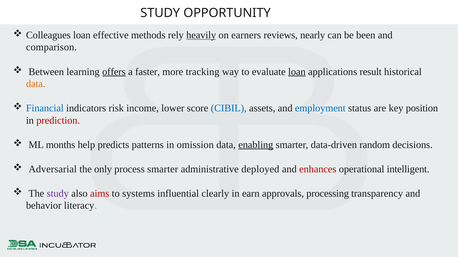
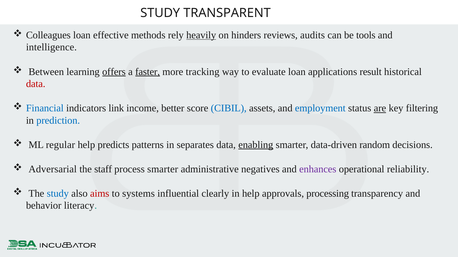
OPPORTUNITY: OPPORTUNITY -> TRANSPARENT
earners: earners -> hinders
nearly: nearly -> audits
been: been -> tools
comparison: comparison -> intelligence
faster underline: none -> present
loan at (297, 72) underline: present -> none
data at (36, 84) colour: orange -> red
risk: risk -> link
lower: lower -> better
are underline: none -> present
position: position -> filtering
prediction colour: red -> blue
months: months -> regular
omission: omission -> separates
only: only -> staff
deployed: deployed -> negatives
enhances colour: red -> purple
intelligent: intelligent -> reliability
study at (58, 194) colour: purple -> blue
in earn: earn -> help
